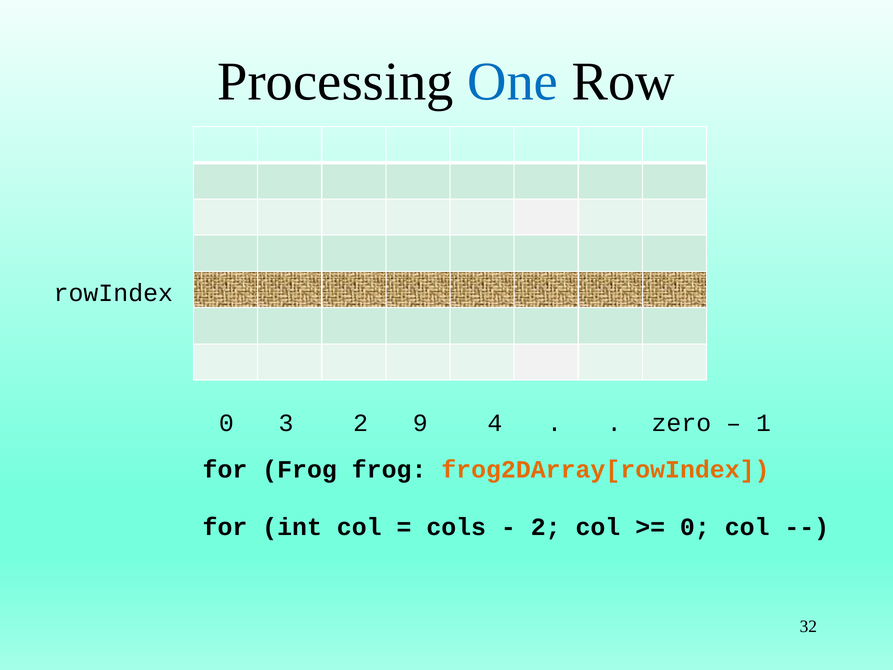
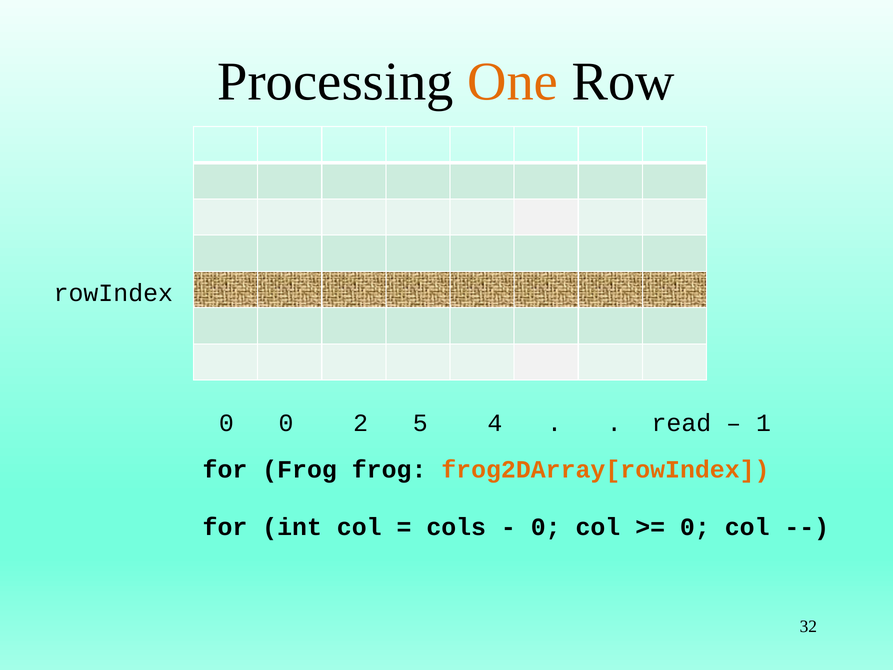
One colour: blue -> orange
0 3: 3 -> 0
9: 9 -> 5
zero: zero -> read
2 at (546, 527): 2 -> 0
